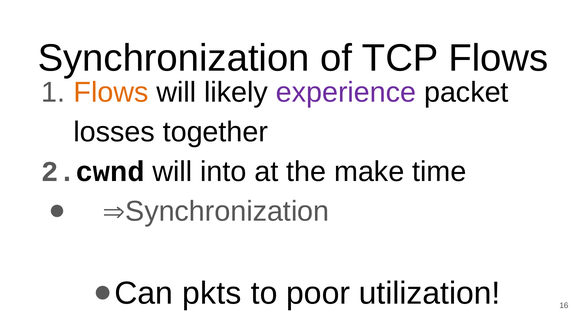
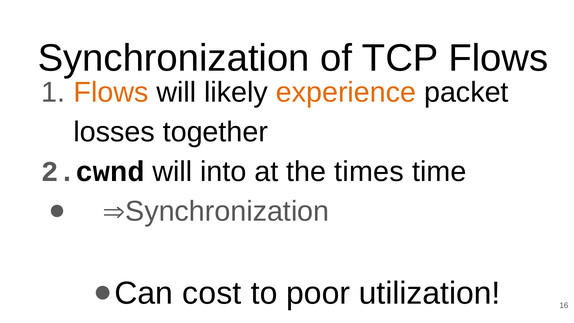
experience colour: purple -> orange
make: make -> times
pkts: pkts -> cost
